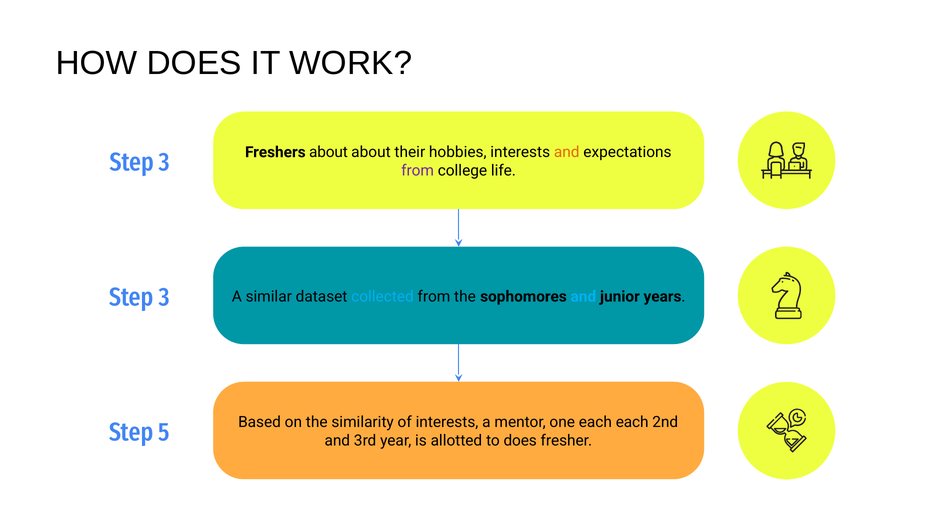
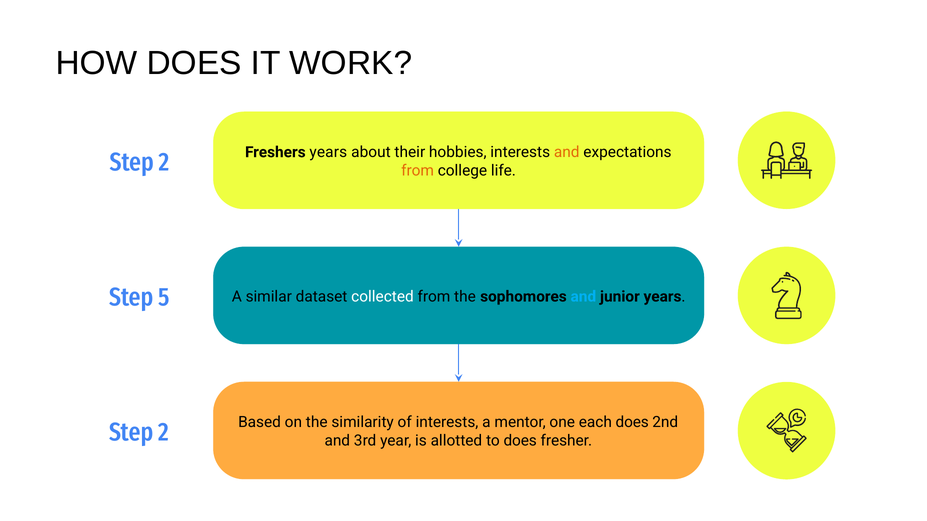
Freshers about: about -> years
3 at (164, 162): 3 -> 2
from at (418, 171) colour: purple -> orange
3 at (164, 298): 3 -> 5
collected colour: light blue -> white
each each: each -> does
5 at (164, 433): 5 -> 2
